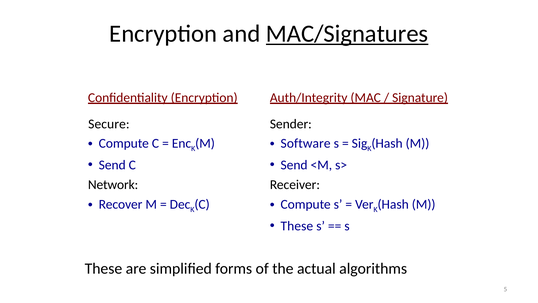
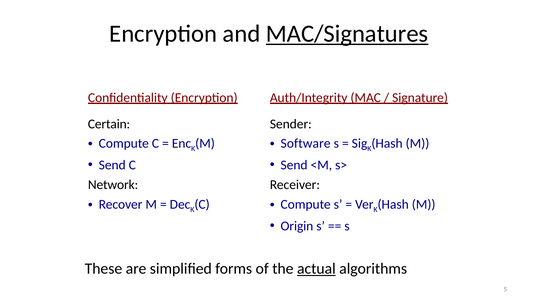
Secure: Secure -> Certain
These at (297, 226): These -> Origin
actual underline: none -> present
